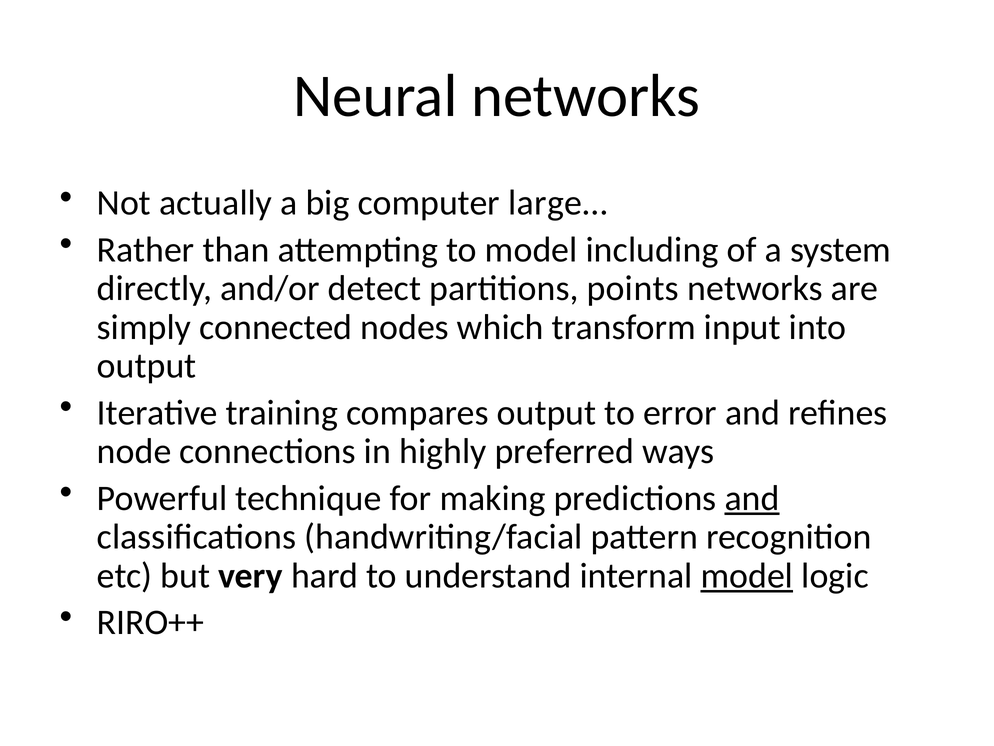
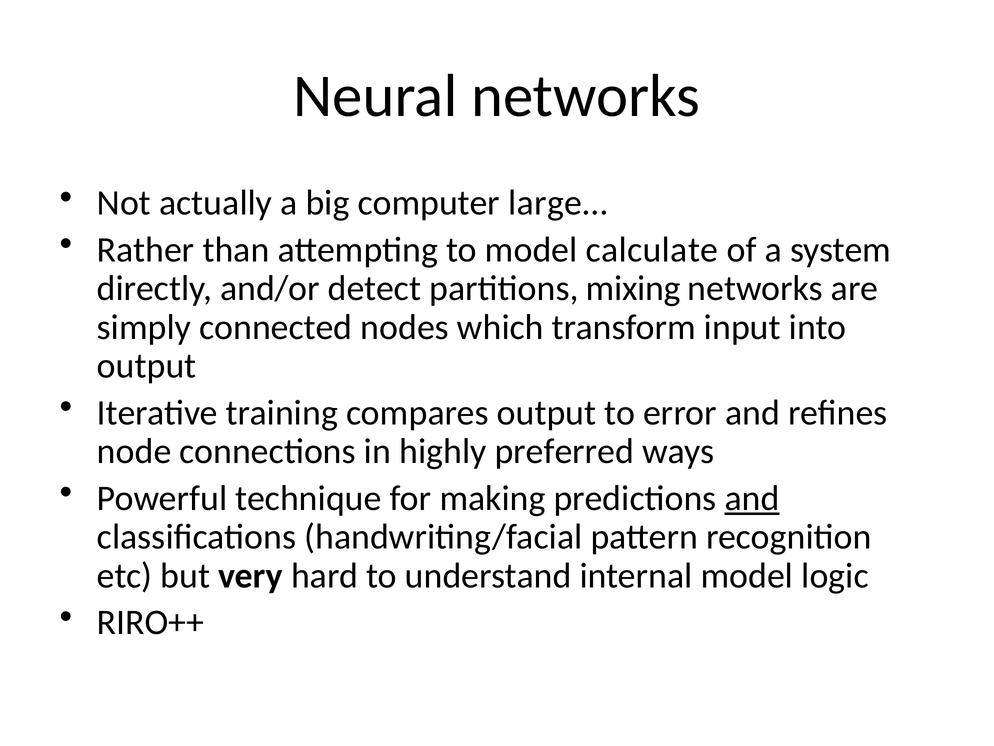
including: including -> calculate
points: points -> mixing
model at (747, 575) underline: present -> none
